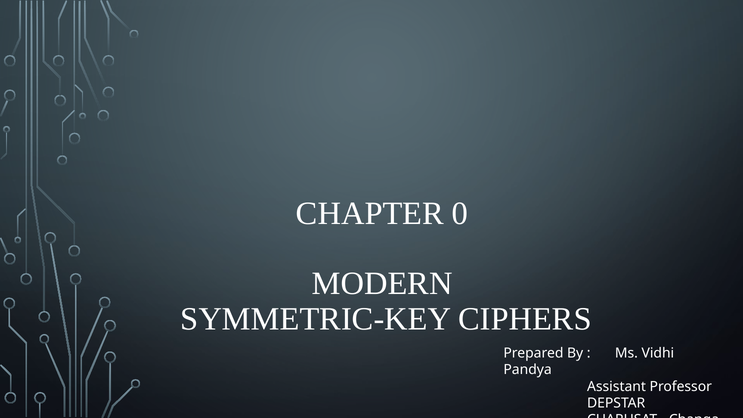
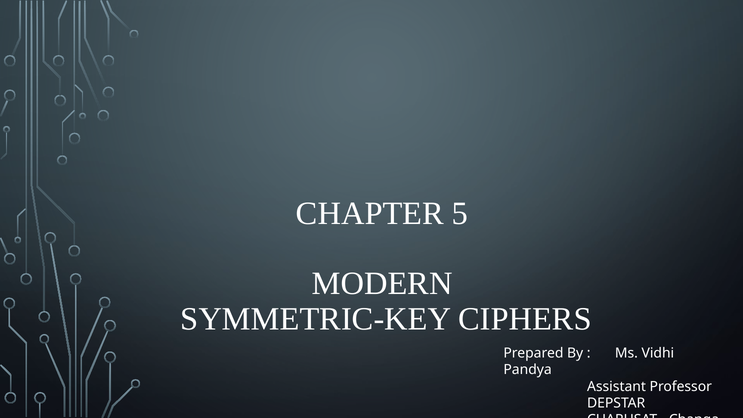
0: 0 -> 5
